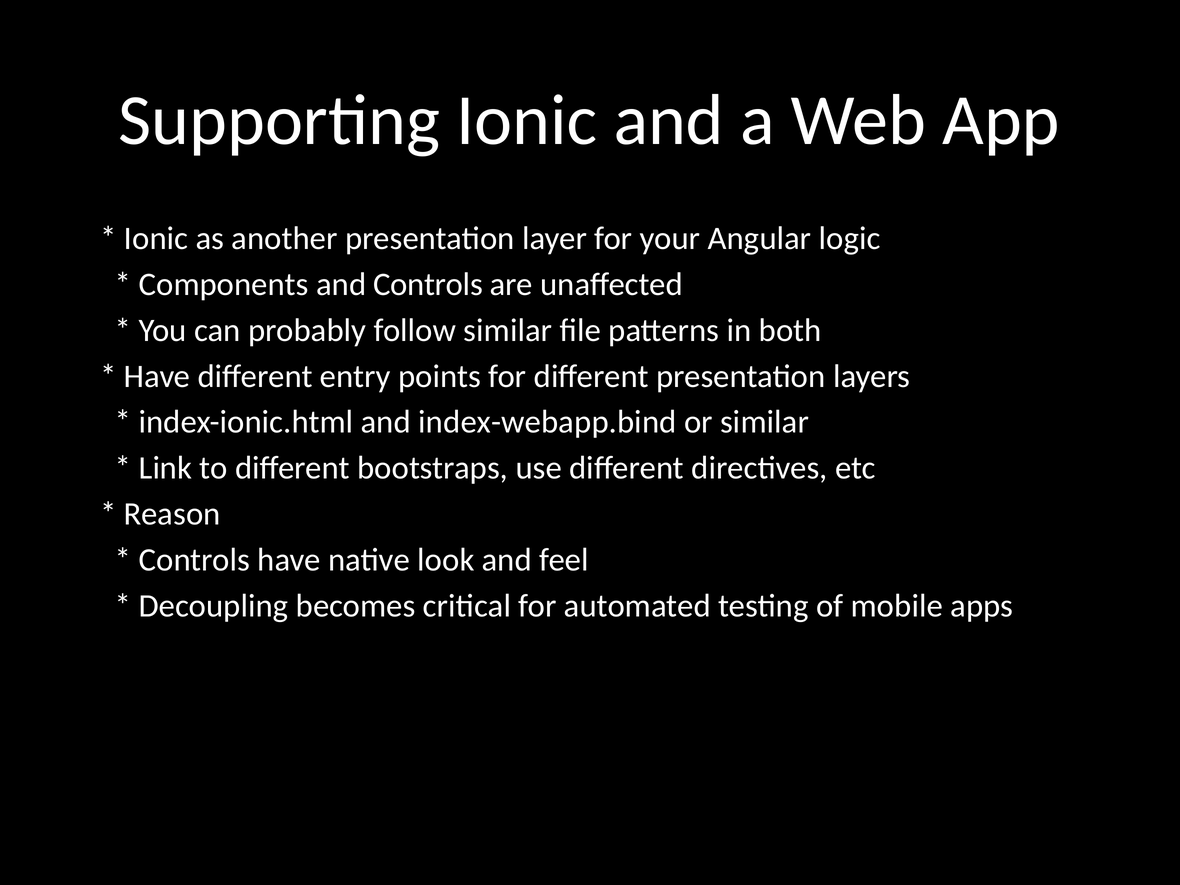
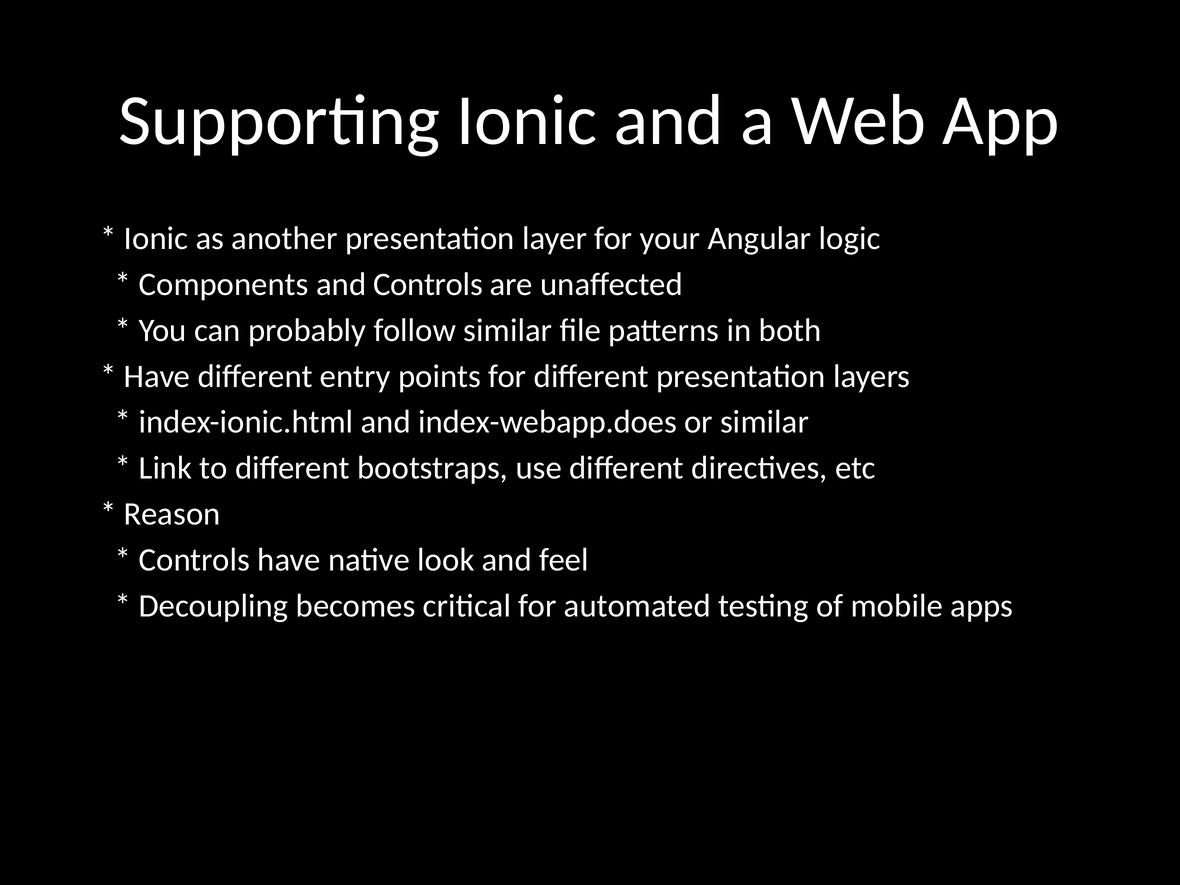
index-webapp.bind: index-webapp.bind -> index-webapp.does
